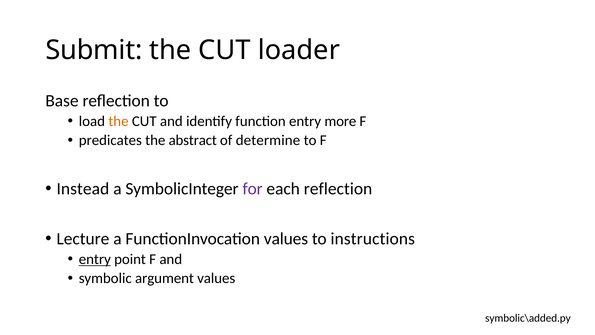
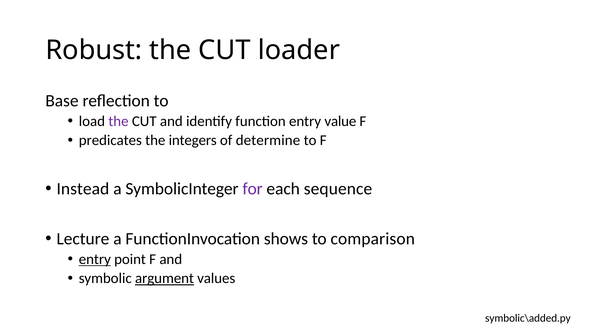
Submit: Submit -> Robust
the at (118, 121) colour: orange -> purple
more: more -> value
abstract: abstract -> integers
each reflection: reflection -> sequence
FunctionInvocation values: values -> shows
instructions: instructions -> comparison
argument underline: none -> present
